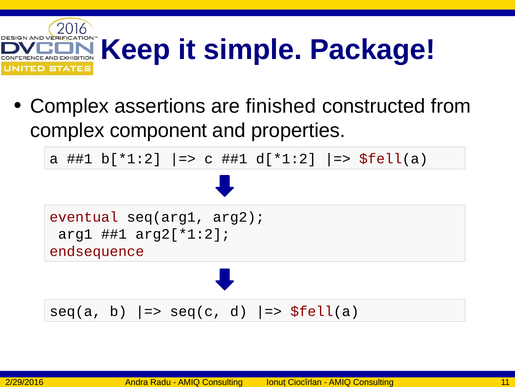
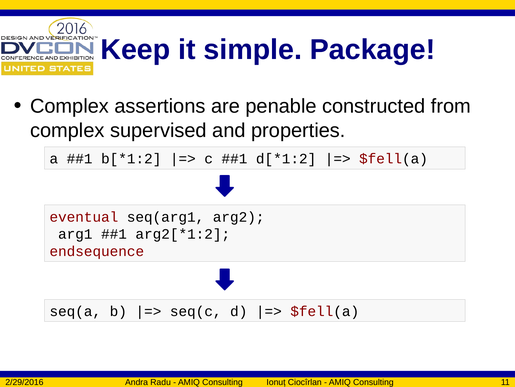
finished: finished -> penable
component: component -> supervised
